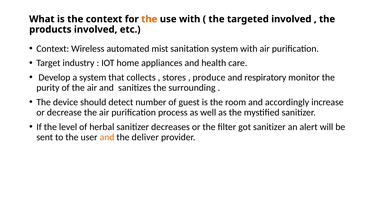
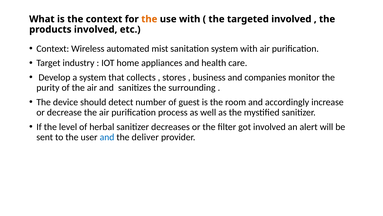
produce: produce -> business
respiratory: respiratory -> companies
got sanitizer: sanitizer -> involved
and at (107, 137) colour: orange -> blue
